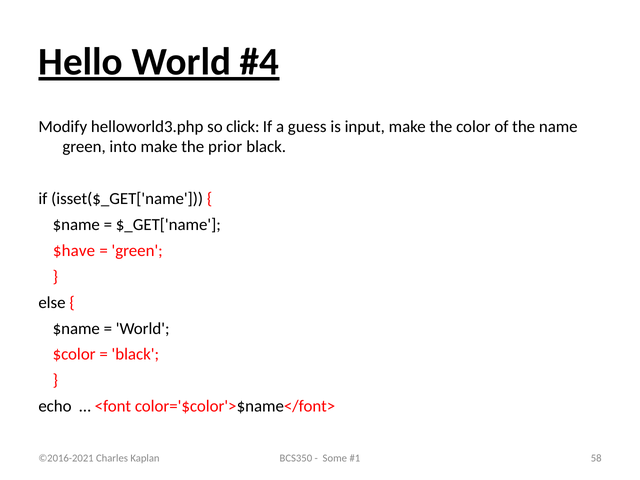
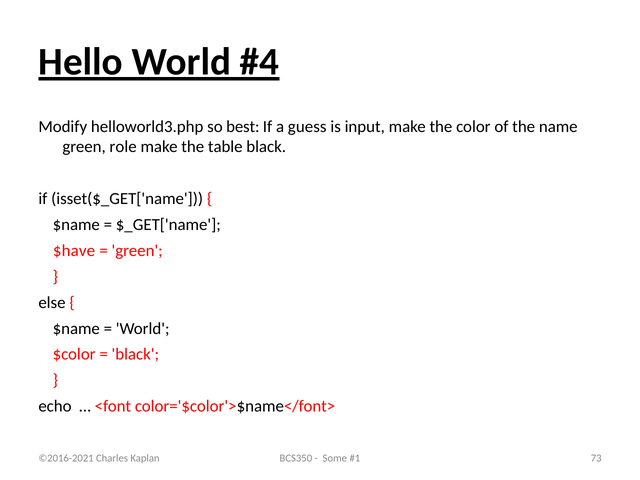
click: click -> best
into: into -> role
prior: prior -> table
58: 58 -> 73
